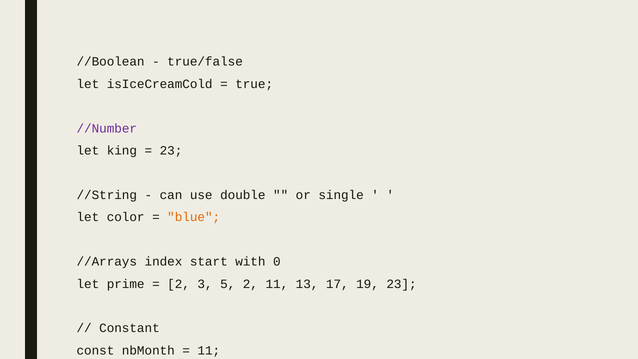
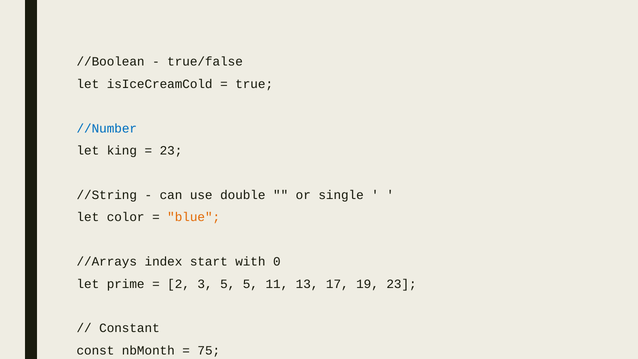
//Number colour: purple -> blue
5 2: 2 -> 5
11 at (209, 350): 11 -> 75
